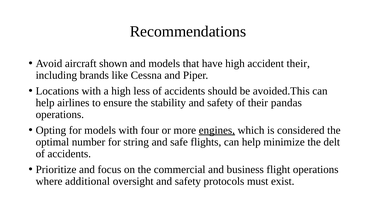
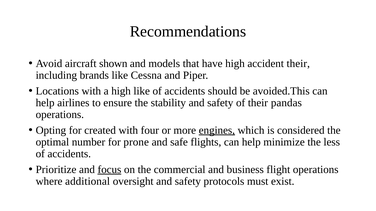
high less: less -> like
for models: models -> created
string: string -> prone
delt: delt -> less
focus underline: none -> present
